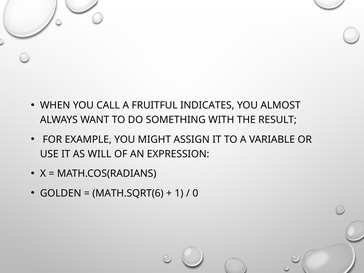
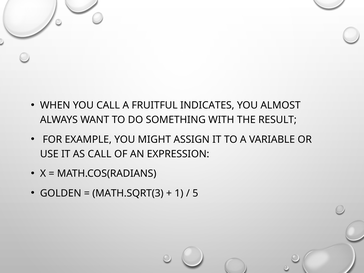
AS WILL: WILL -> CALL
MATH.SQRT(6: MATH.SQRT(6 -> MATH.SQRT(3
0: 0 -> 5
